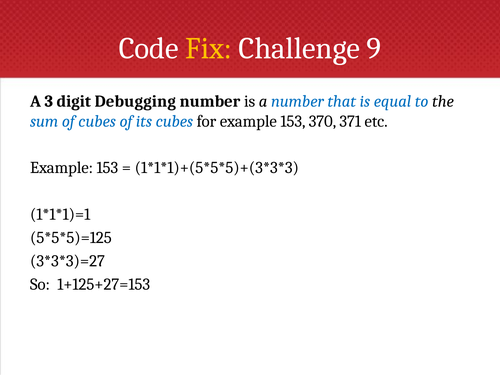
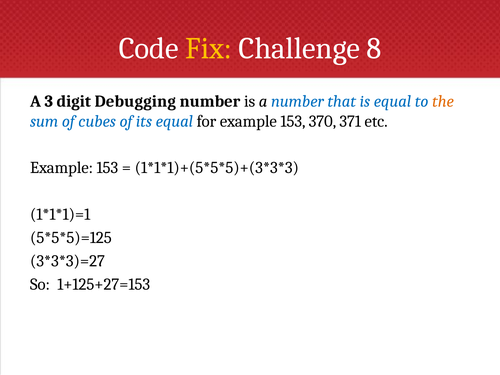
9: 9 -> 8
the colour: black -> orange
its cubes: cubes -> equal
